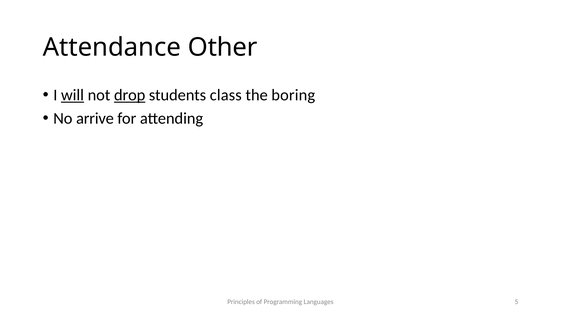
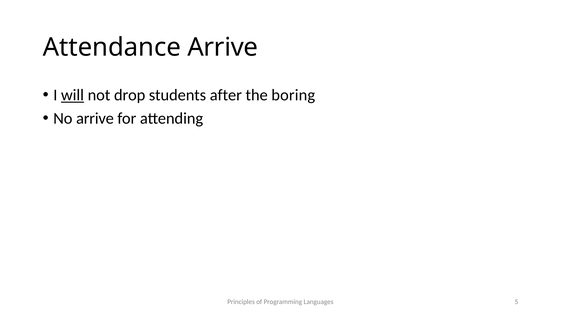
Attendance Other: Other -> Arrive
drop underline: present -> none
class: class -> after
